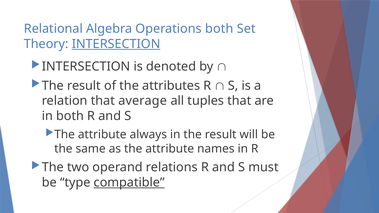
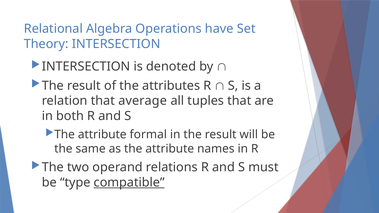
Operations both: both -> have
INTERSECTION at (116, 44) underline: present -> none
always: always -> formal
